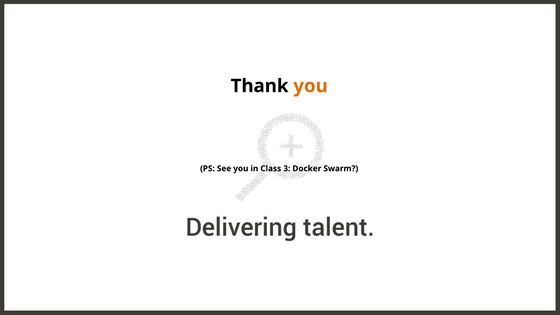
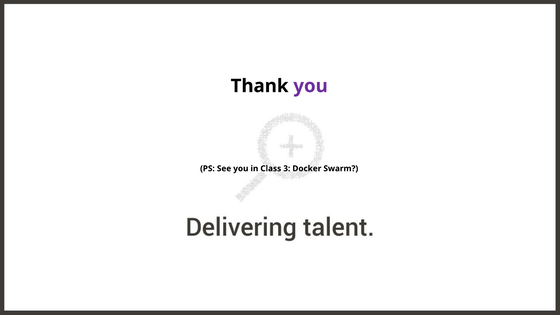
you at (311, 86) colour: orange -> purple
